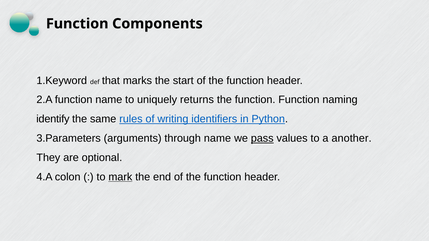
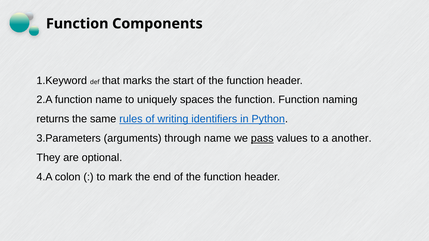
returns: returns -> spaces
identify: identify -> returns
mark underline: present -> none
